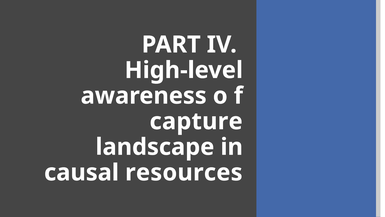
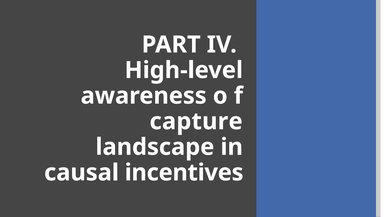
resources: resources -> incentives
